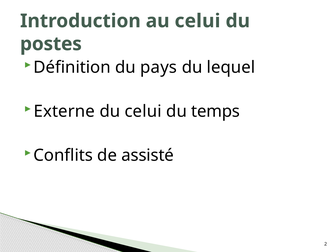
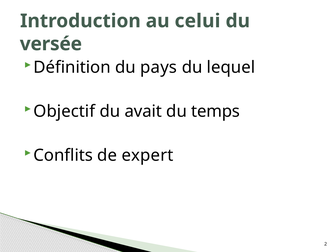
postes: postes -> versée
Externe: Externe -> Objectif
du celui: celui -> avait
assisté: assisté -> expert
